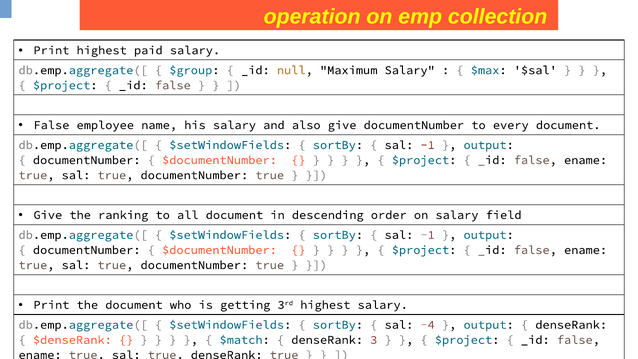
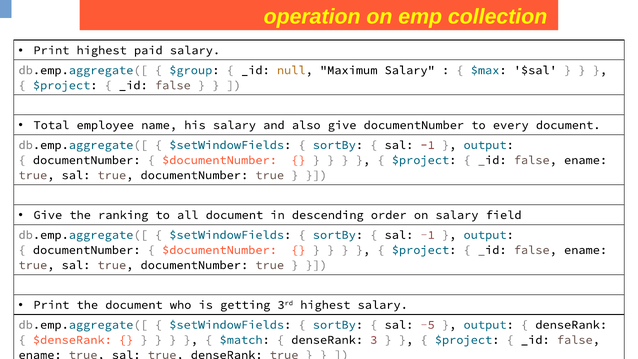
False at (51, 125): False -> Total
-4: -4 -> -5
